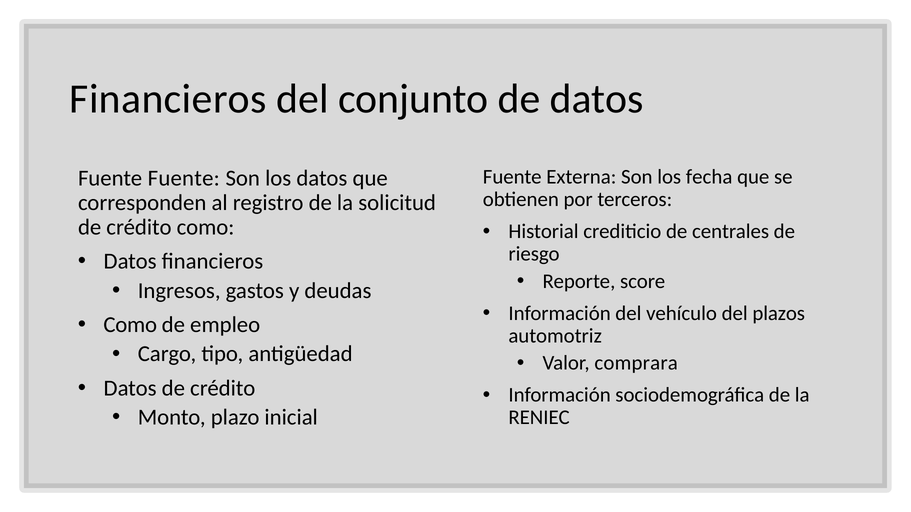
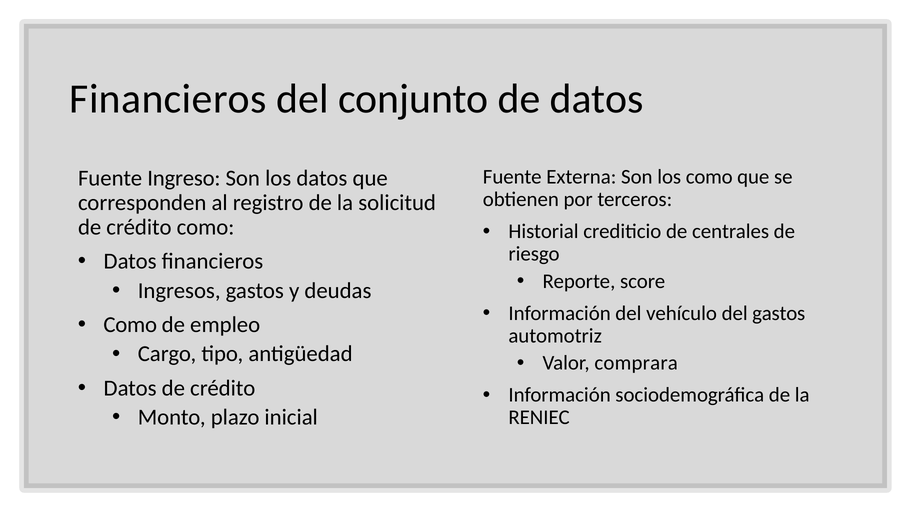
los fecha: fecha -> como
Fuente Fuente: Fuente -> Ingreso
del plazos: plazos -> gastos
